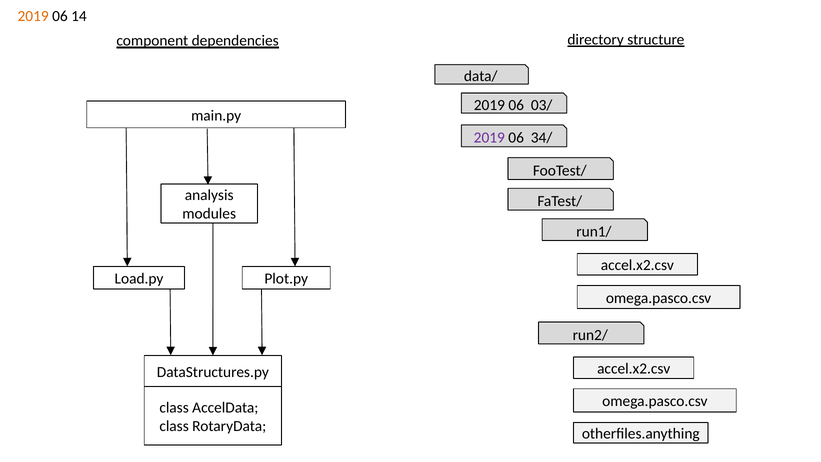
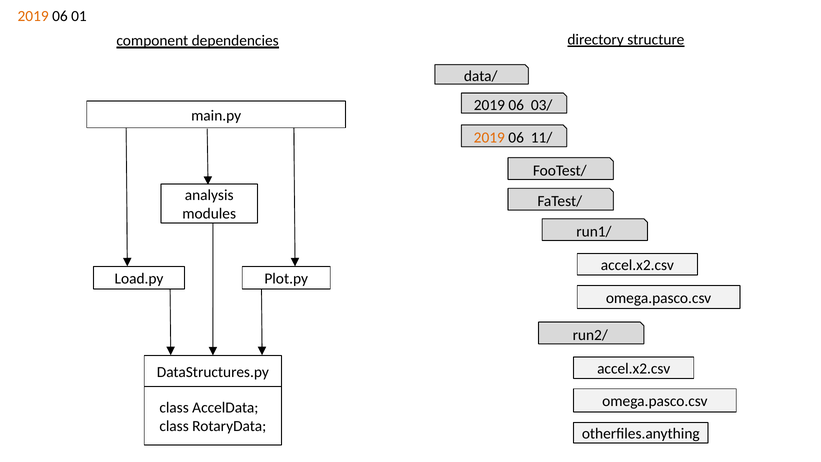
14: 14 -> 01
2019 at (489, 138) colour: purple -> orange
34/: 34/ -> 11/
